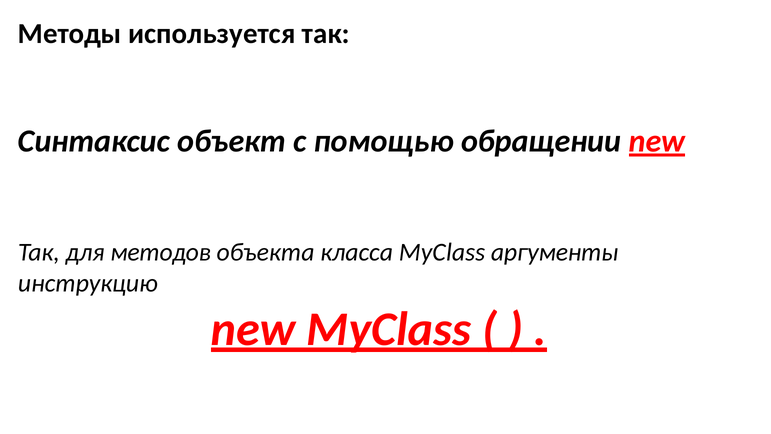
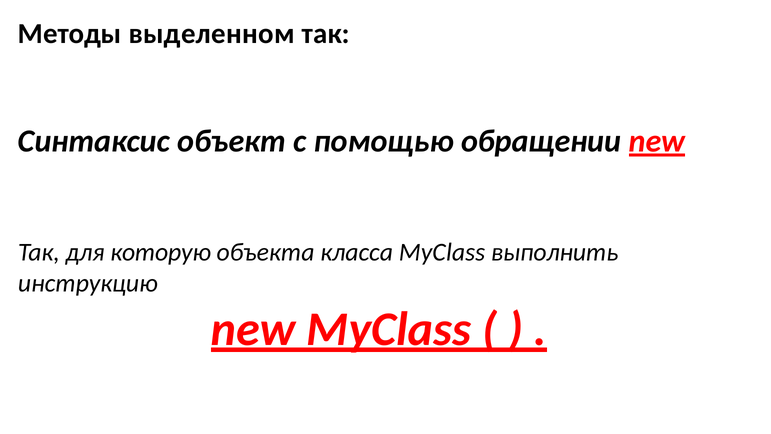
используется: используется -> выделенном
методов: методов -> которую
аргументы: аргументы -> выполнить
